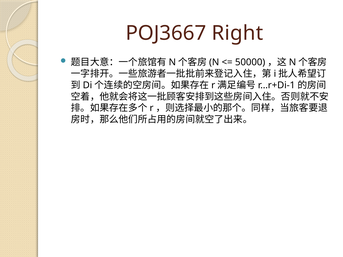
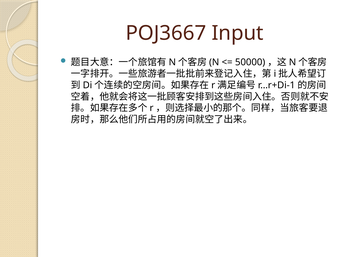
Right: Right -> Input
